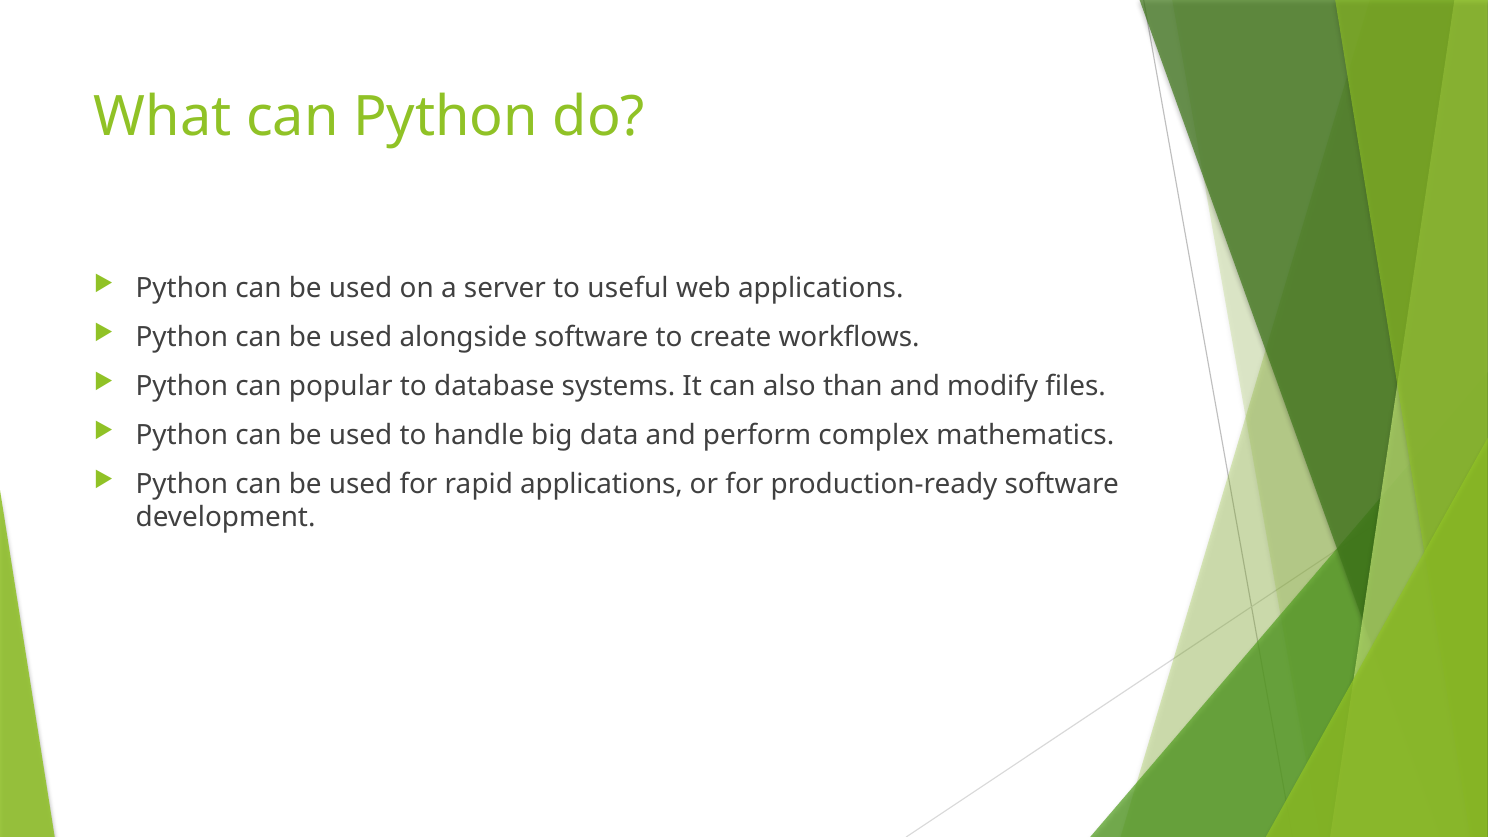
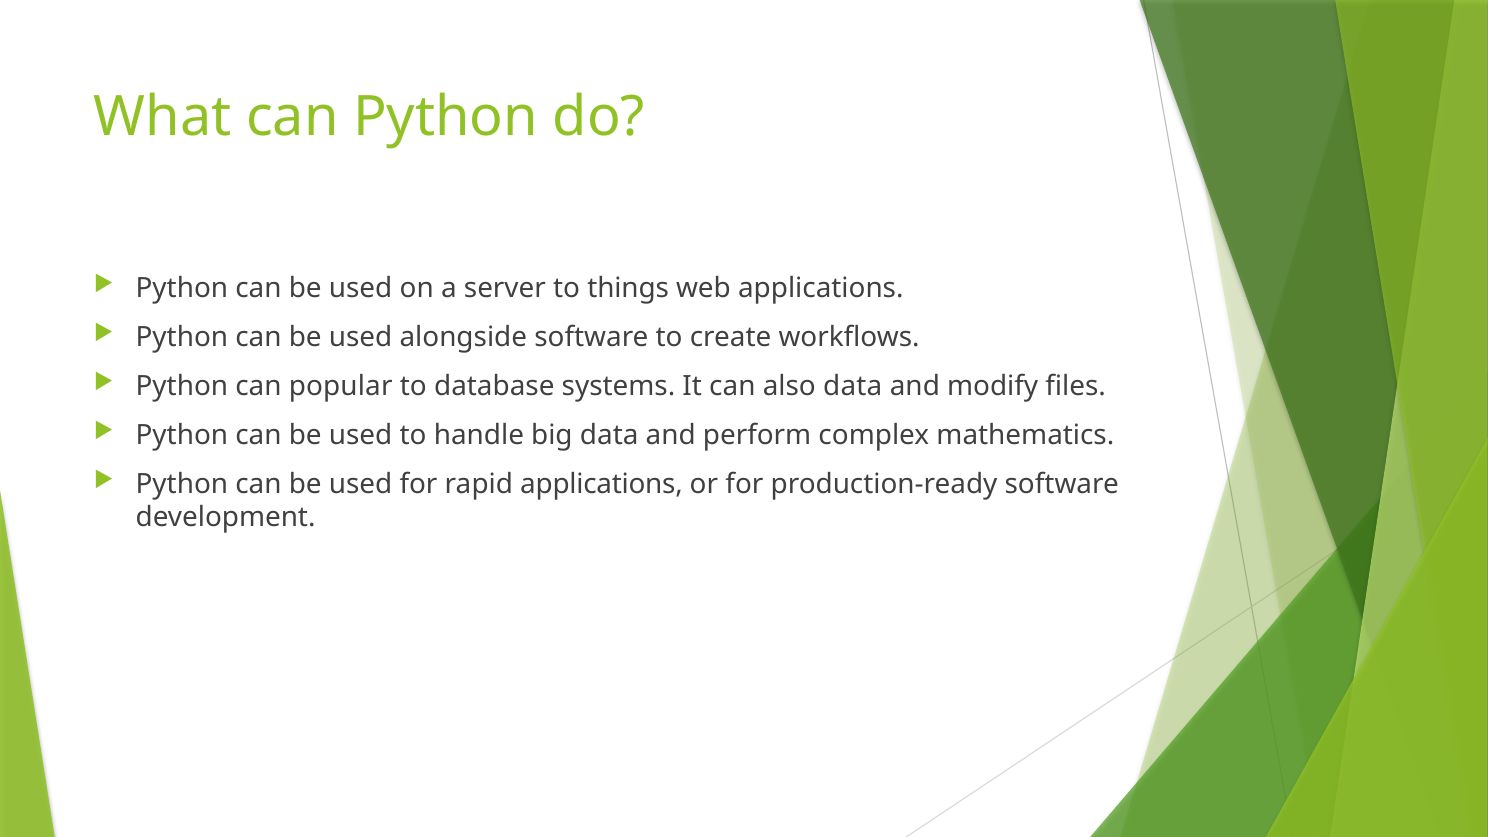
useful: useful -> things
also than: than -> data
